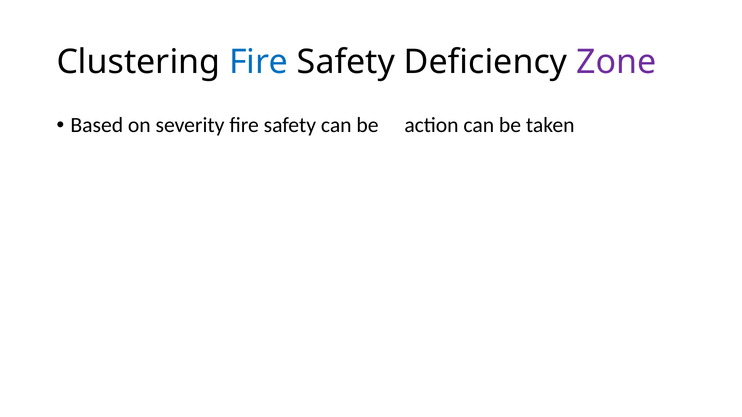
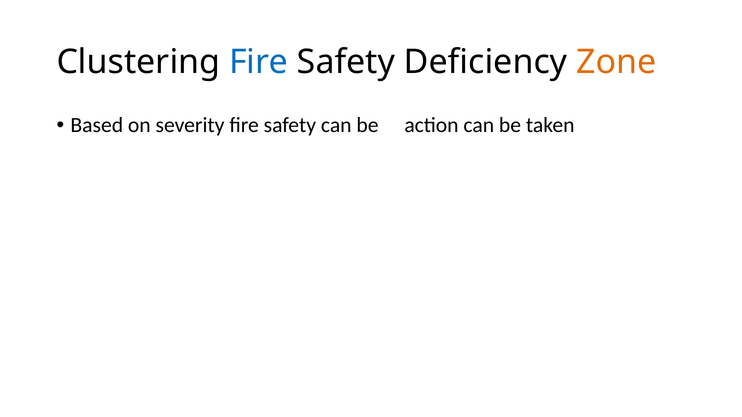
Zone colour: purple -> orange
